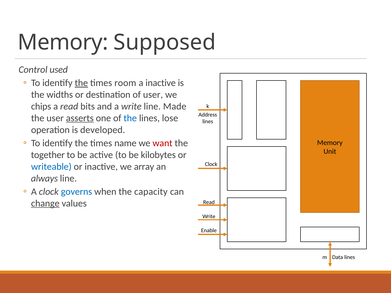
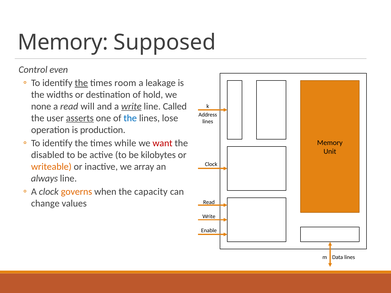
used: used -> even
a inactive: inactive -> leakage
of user: user -> hold
chips: chips -> none
bits: bits -> will
write at (131, 106) underline: none -> present
Made: Made -> Called
developed: developed -> production
name: name -> while
together: together -> disabled
writeable colour: blue -> orange
governs colour: blue -> orange
change underline: present -> none
